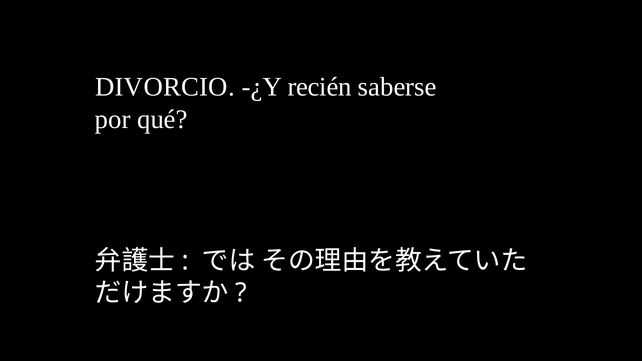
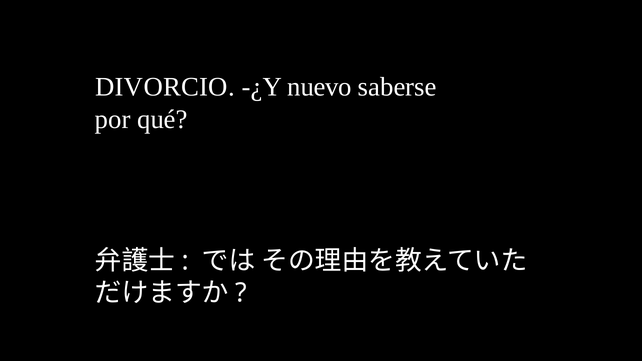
recién: recién -> nuevo
